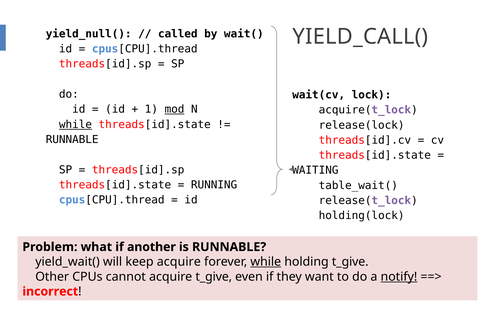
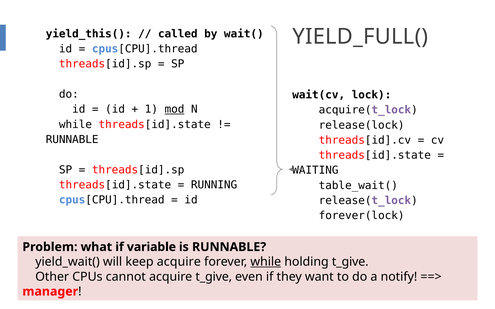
yield_null(: yield_null( -> yield_this(
YIELD_CALL(: YIELD_CALL( -> YIELD_FULL(
while at (75, 125) underline: present -> none
holding(lock: holding(lock -> forever(lock
another: another -> variable
notify underline: present -> none
incorrect: incorrect -> manager
